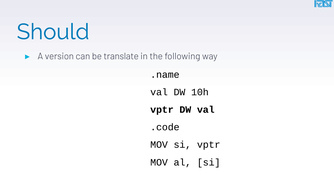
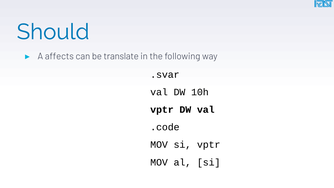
version: version -> affects
.name: .name -> .svar
